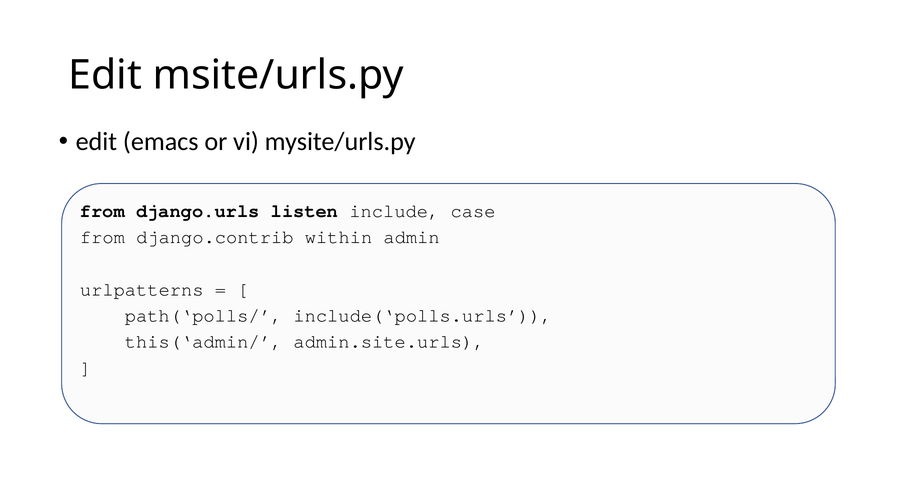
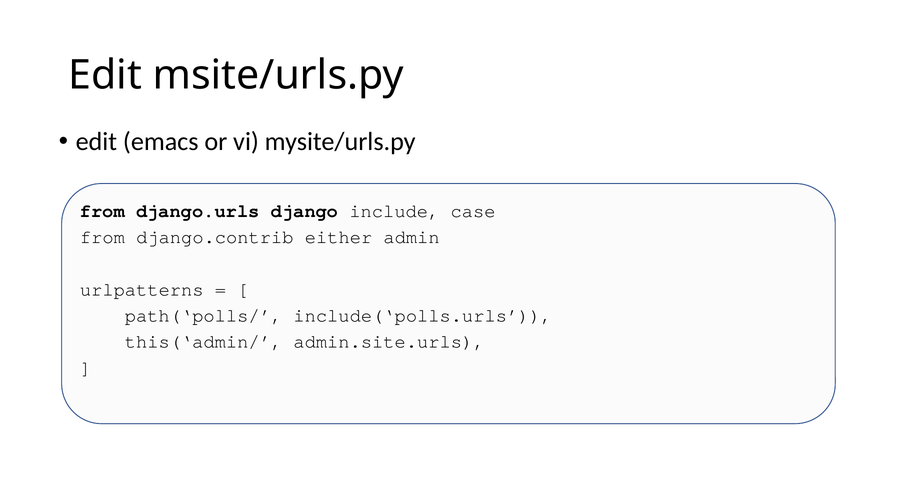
listen: listen -> django
within: within -> either
